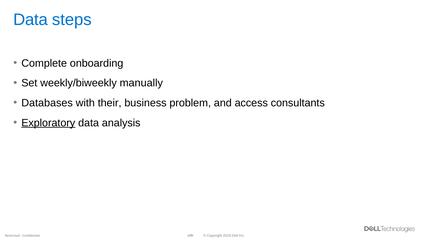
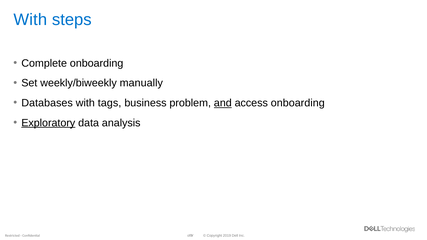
Data at (30, 20): Data -> With
their: their -> tags
and underline: none -> present
access consultants: consultants -> onboarding
